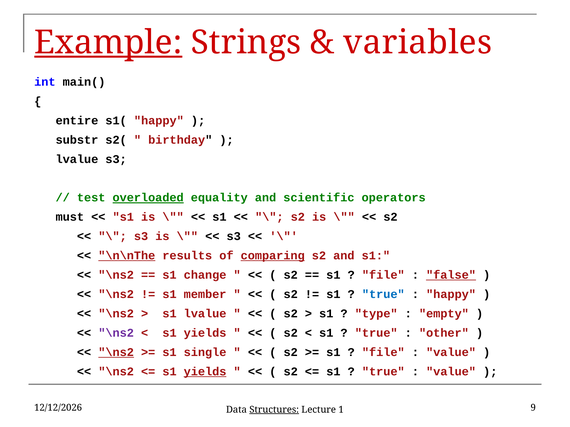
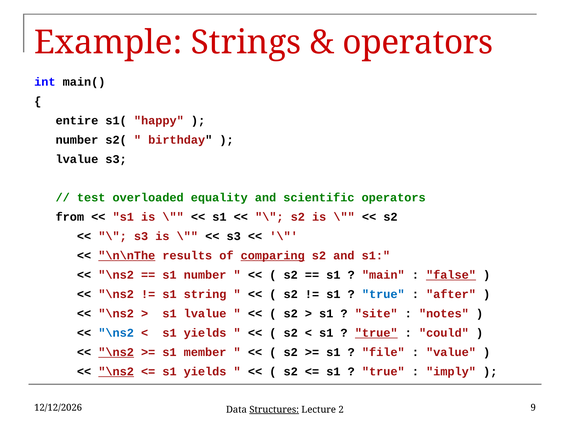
Example underline: present -> none
variables at (418, 42): variables -> operators
substr at (77, 140): substr -> number
overloaded underline: present -> none
must: must -> from
s1 change: change -> number
file at (383, 275): file -> main
member: member -> string
happy at (451, 295): happy -> after
type: type -> site
empty: empty -> notes
\ns2 at (116, 333) colour: purple -> blue
true at (376, 333) underline: none -> present
other: other -> could
single: single -> member
\ns2 at (116, 372) underline: none -> present
yields at (205, 372) underline: present -> none
value at (451, 372): value -> imply
1: 1 -> 2
